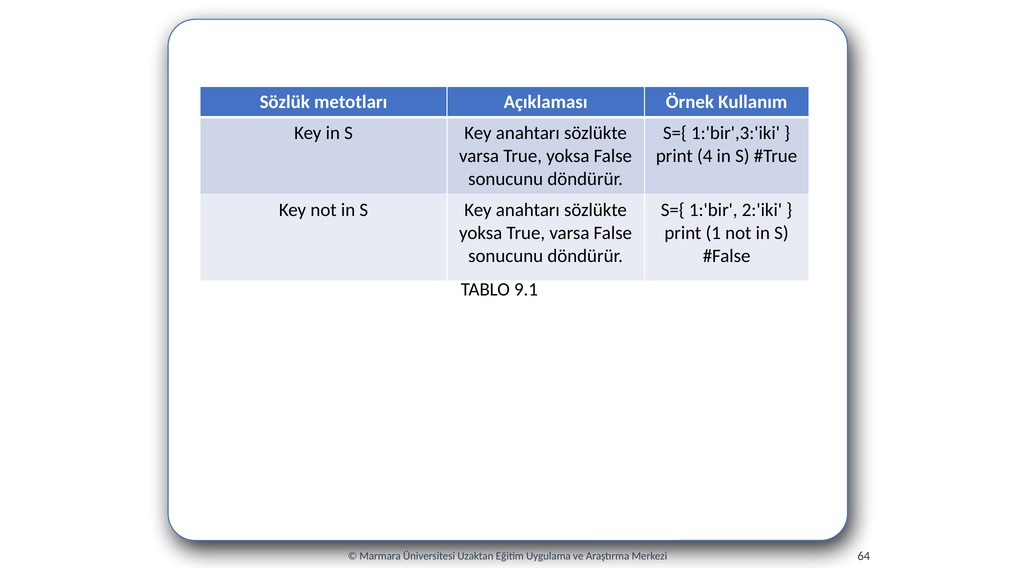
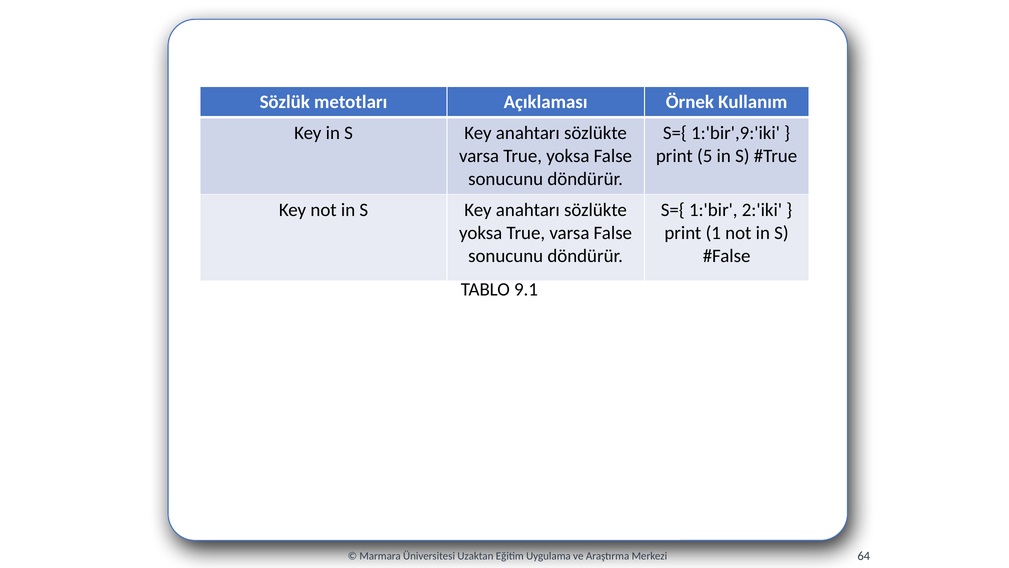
1:'bir',3:'iki: 1:'bir',3:'iki -> 1:'bir',9:'iki
4: 4 -> 5
